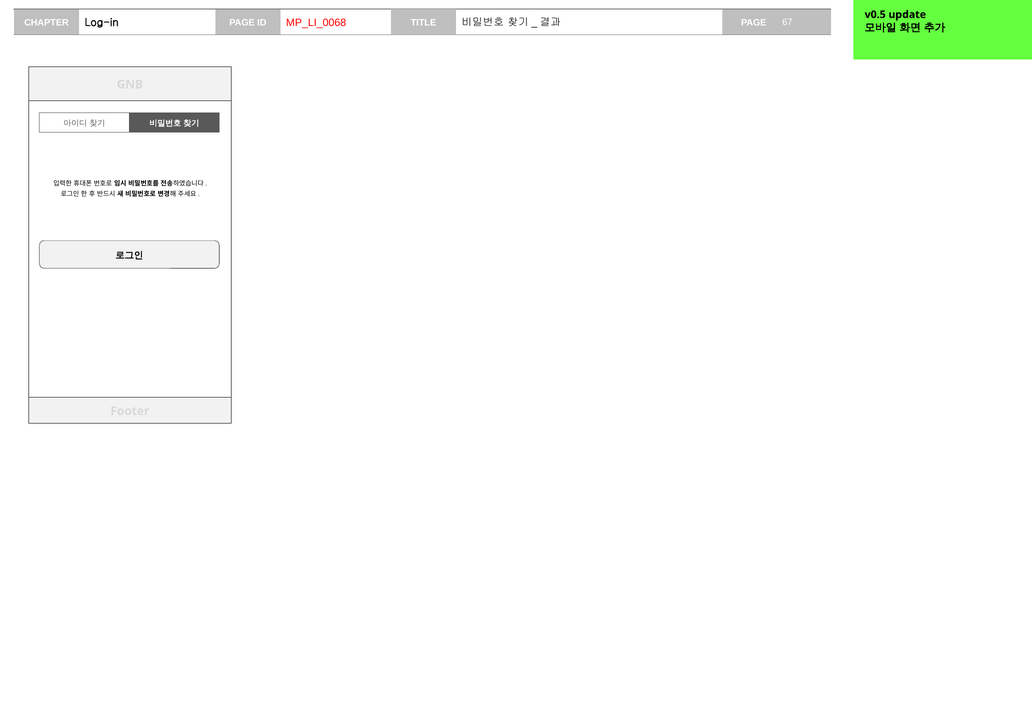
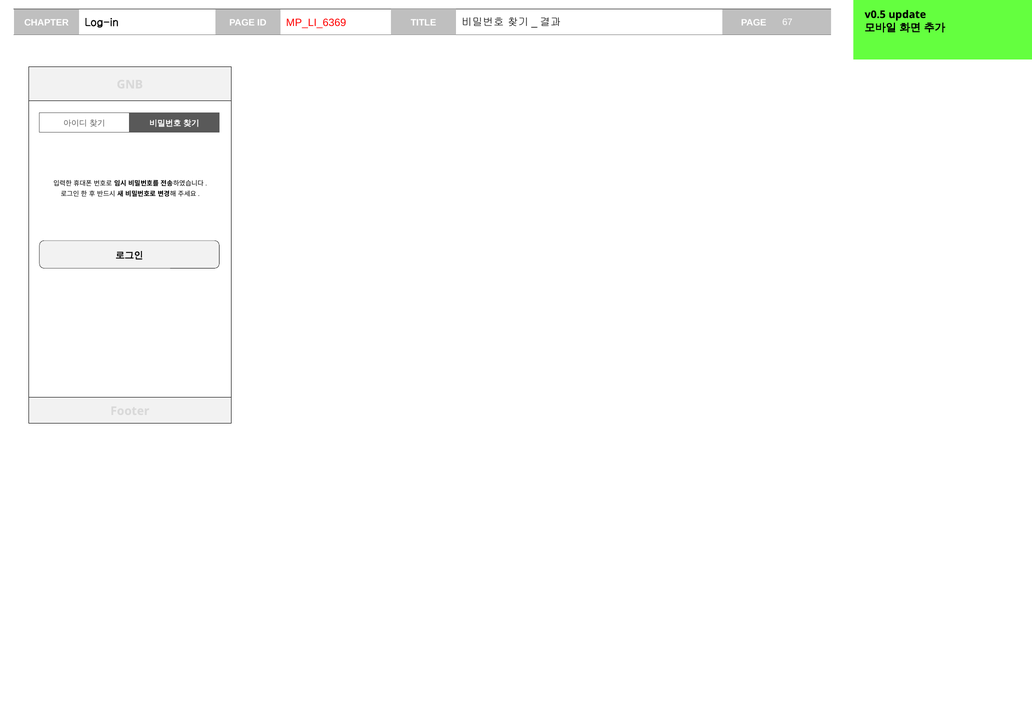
MP_LI_0068: MP_LI_0068 -> MP_LI_6369
